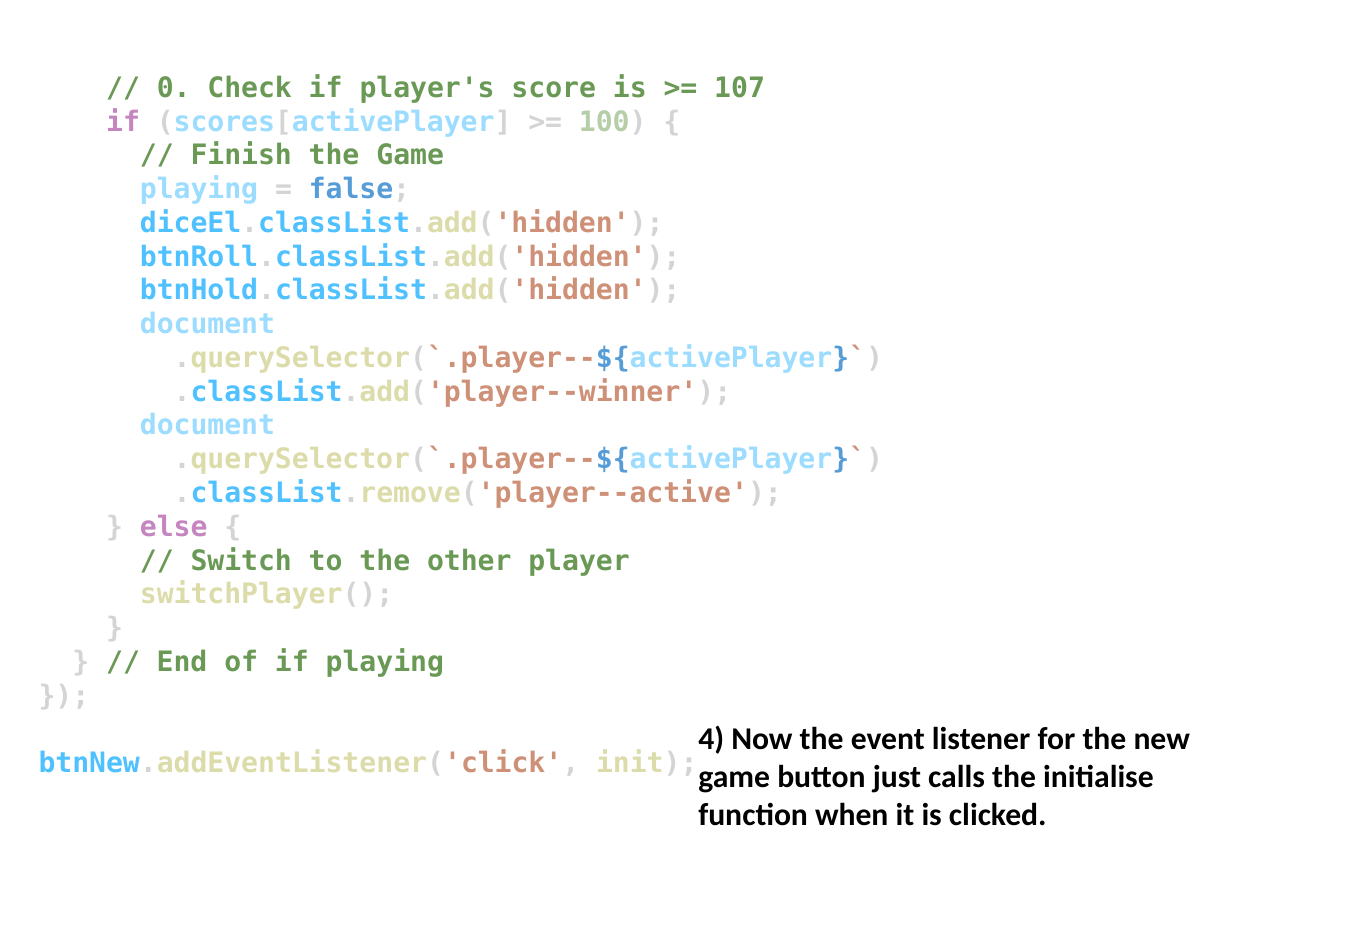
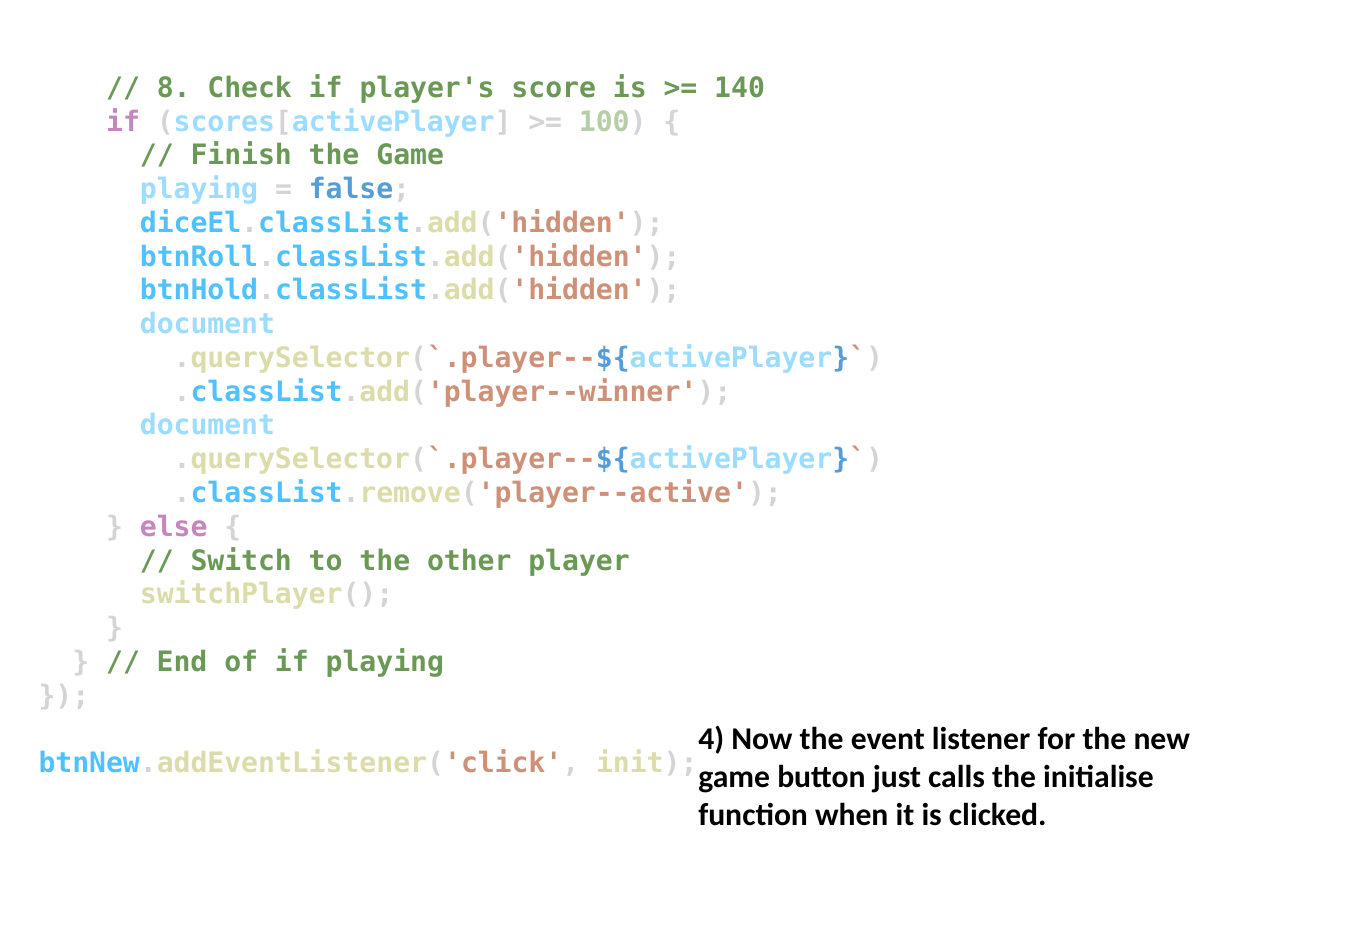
0: 0 -> 8
107: 107 -> 140
